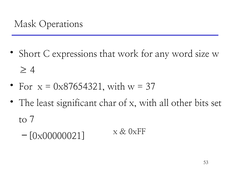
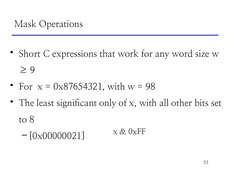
4: 4 -> 9
37: 37 -> 98
char: char -> only
7: 7 -> 8
